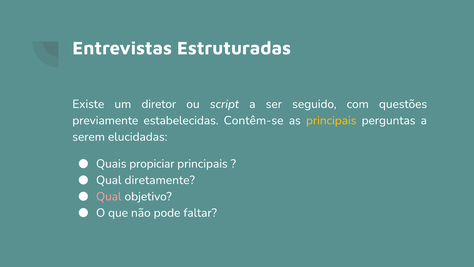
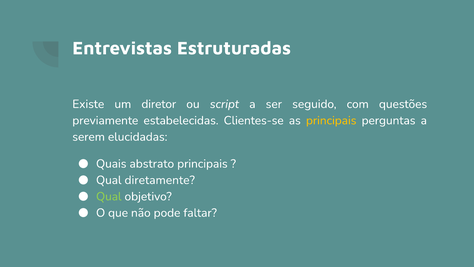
Contêm-se: Contêm-se -> Clientes-se
propiciar: propiciar -> abstrato
Qual at (109, 196) colour: pink -> light green
